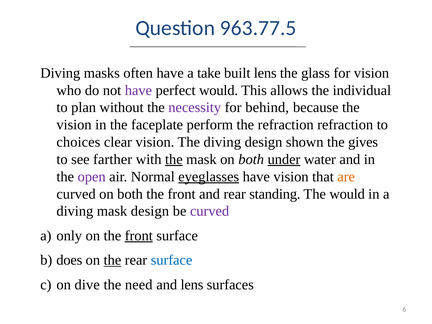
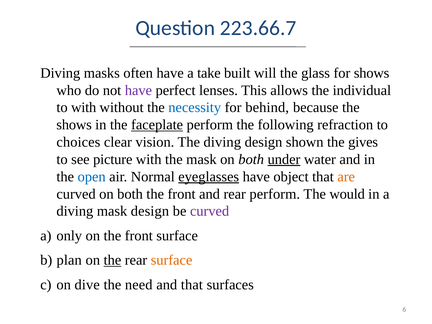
963.77.5: 963.77.5 -> 223.66.7
built lens: lens -> will
for vision: vision -> shows
perfect would: would -> lenses
to plan: plan -> with
necessity colour: purple -> blue
vision at (74, 125): vision -> shows
faceplate underline: none -> present
the refraction: refraction -> following
farther: farther -> picture
the at (174, 159) underline: present -> none
open colour: purple -> blue
have vision: vision -> object
rear standing: standing -> perform
front at (139, 236) underline: present -> none
does: does -> plan
surface at (172, 260) colour: blue -> orange
and lens: lens -> that
